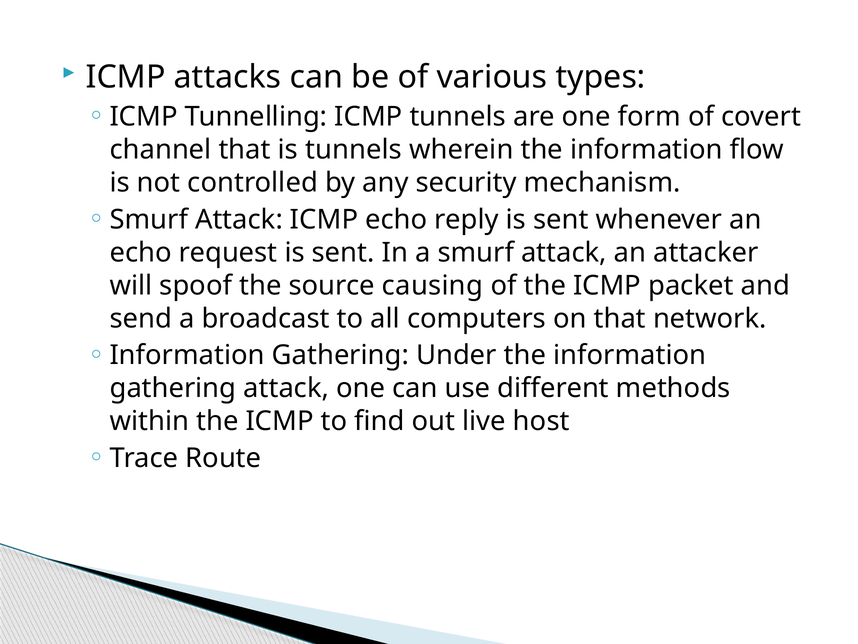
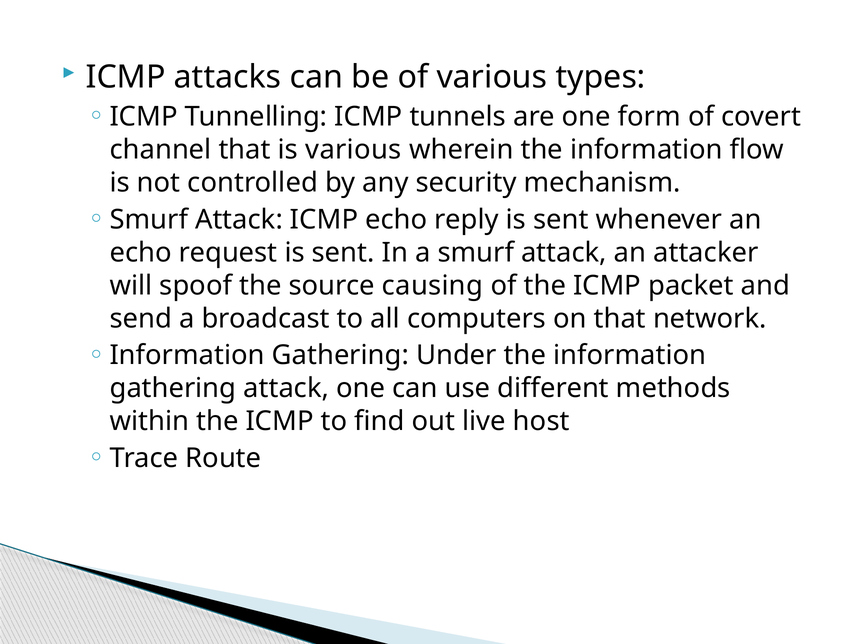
is tunnels: tunnels -> various
